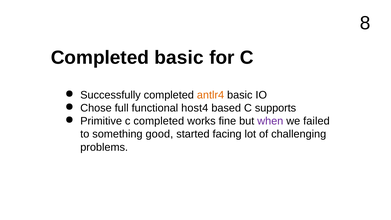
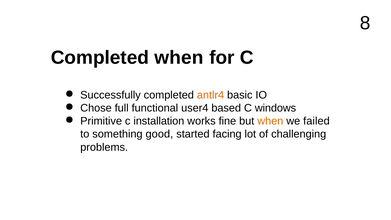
Completed basic: basic -> when
host4: host4 -> user4
supports: supports -> windows
c completed: completed -> installation
when at (270, 121) colour: purple -> orange
